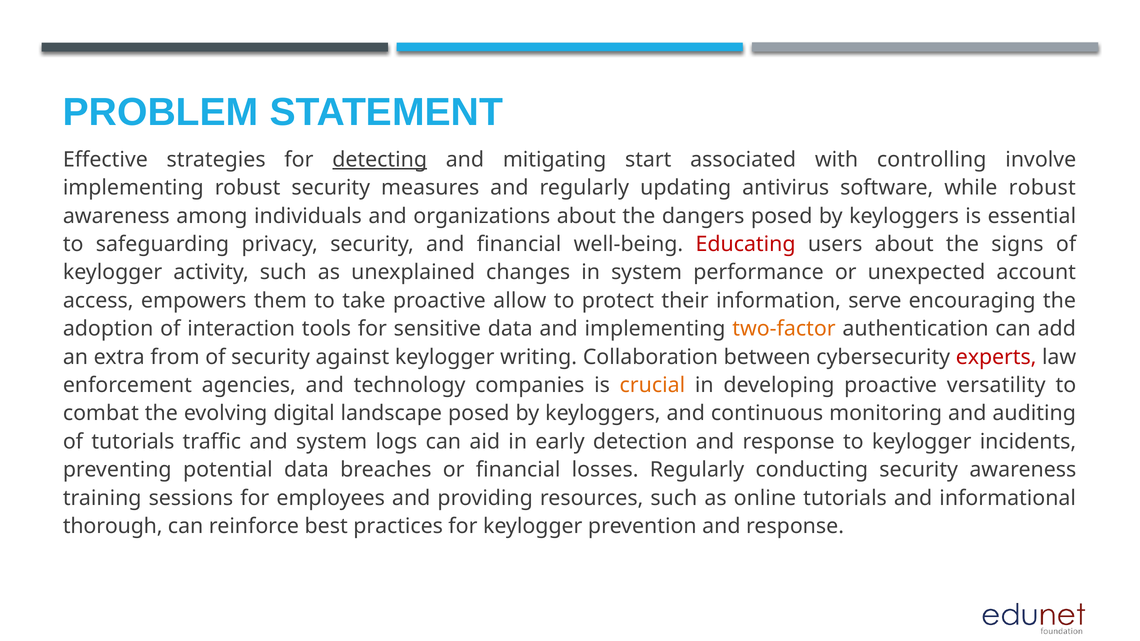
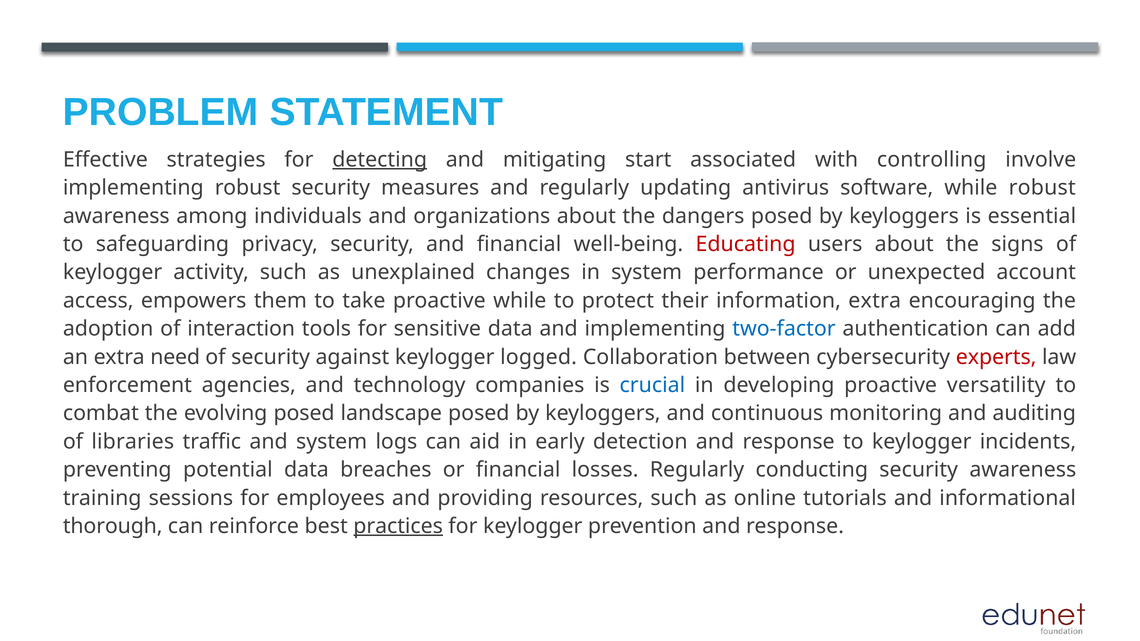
proactive allow: allow -> while
information serve: serve -> extra
two-factor colour: orange -> blue
from: from -> need
writing: writing -> logged
crucial colour: orange -> blue
evolving digital: digital -> posed
of tutorials: tutorials -> libraries
practices underline: none -> present
